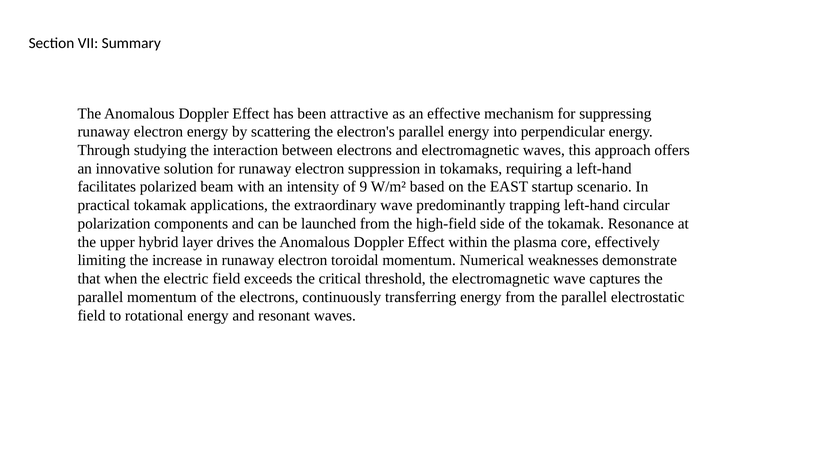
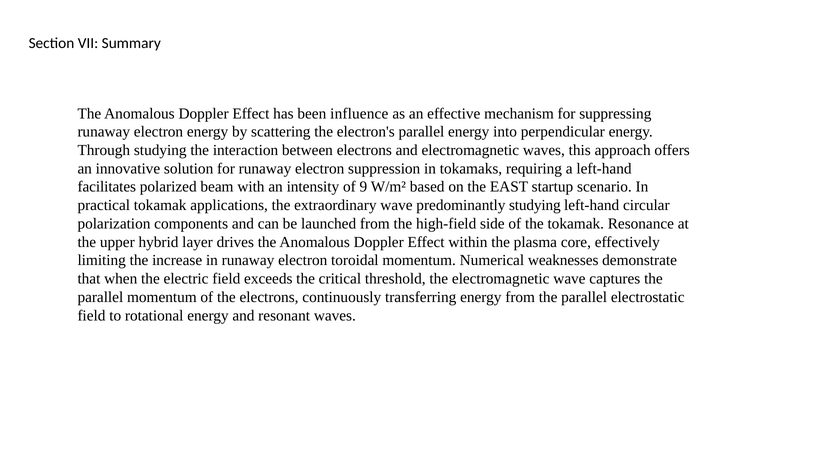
attractive: attractive -> influence
predominantly trapping: trapping -> studying
